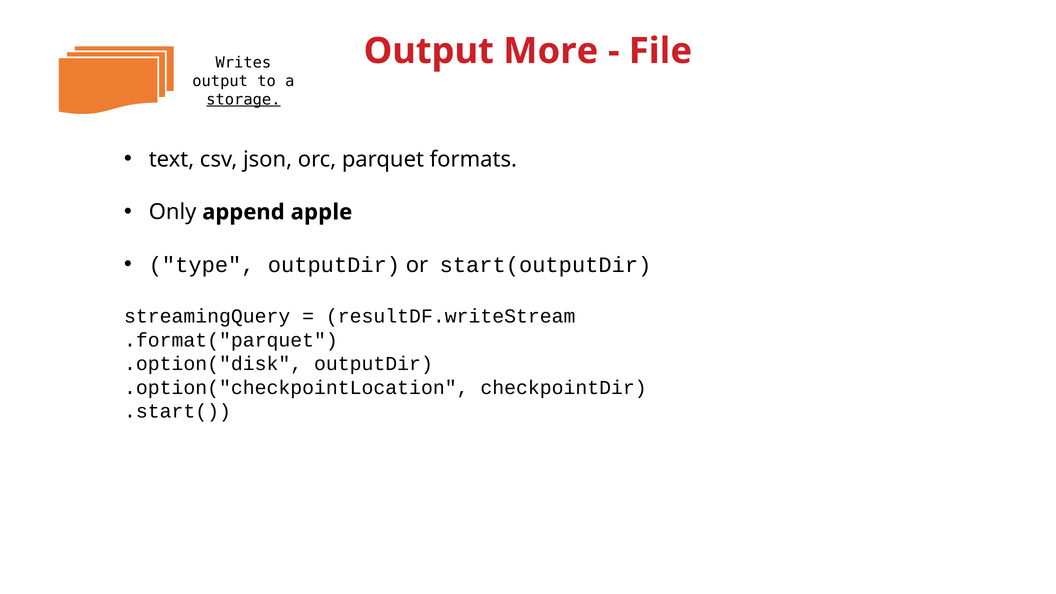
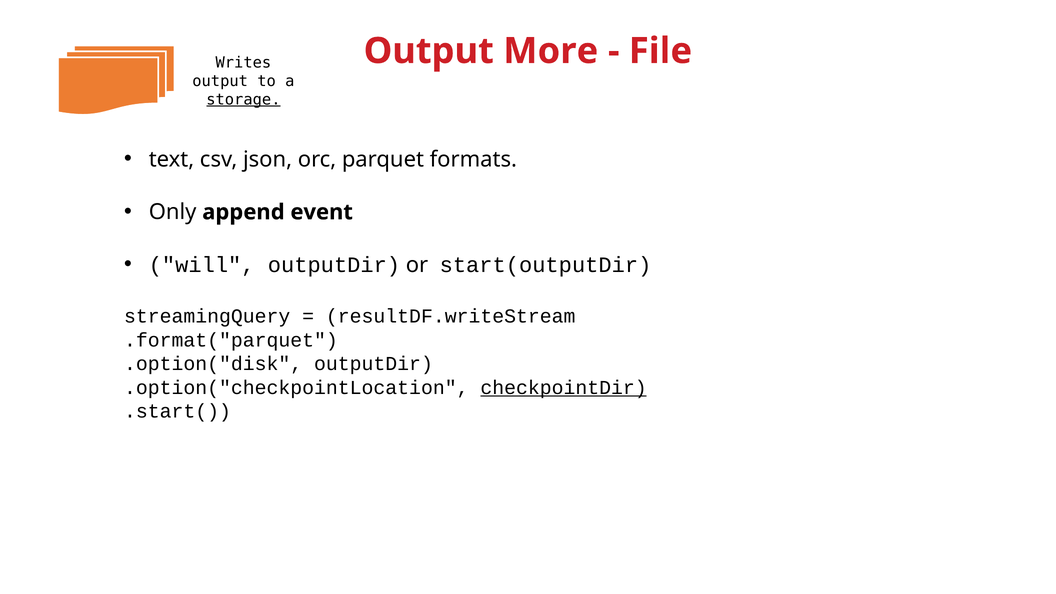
apple: apple -> event
type: type -> will
checkpointDir underline: none -> present
